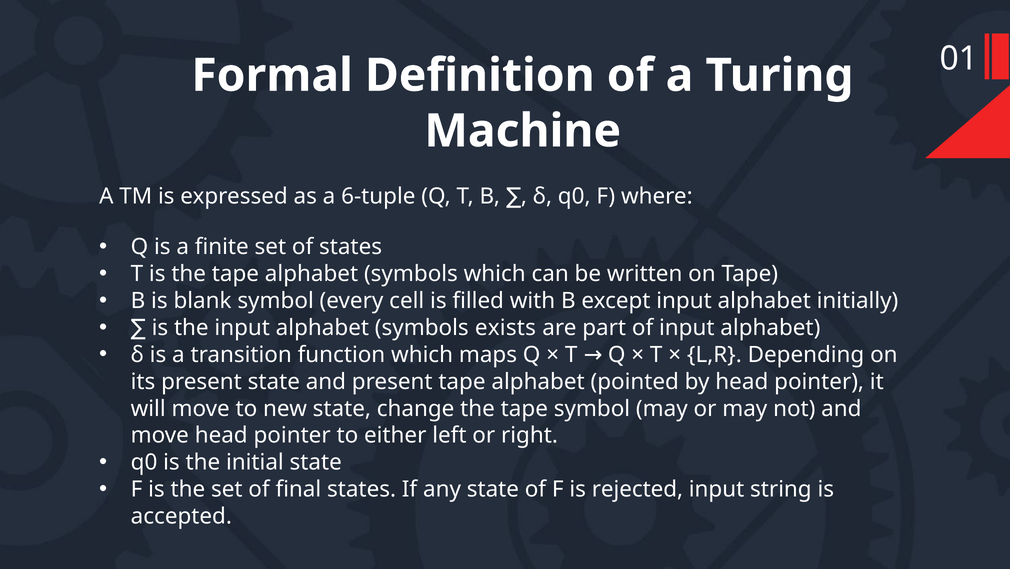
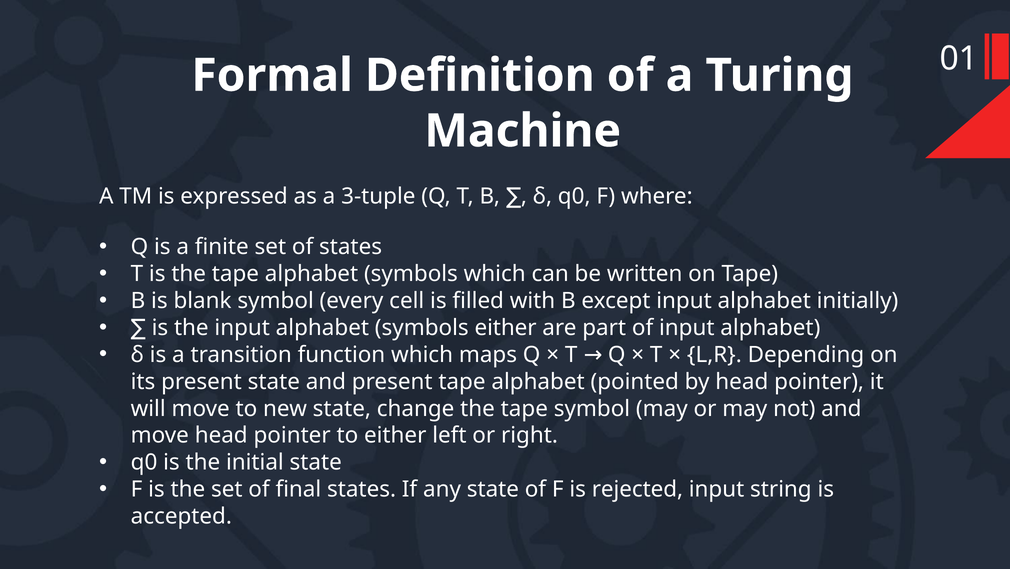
6-tuple: 6-tuple -> 3-tuple
symbols exists: exists -> either
